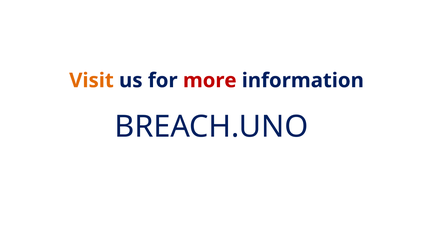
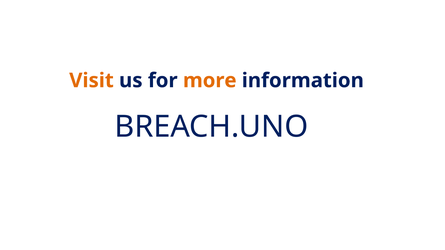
more colour: red -> orange
